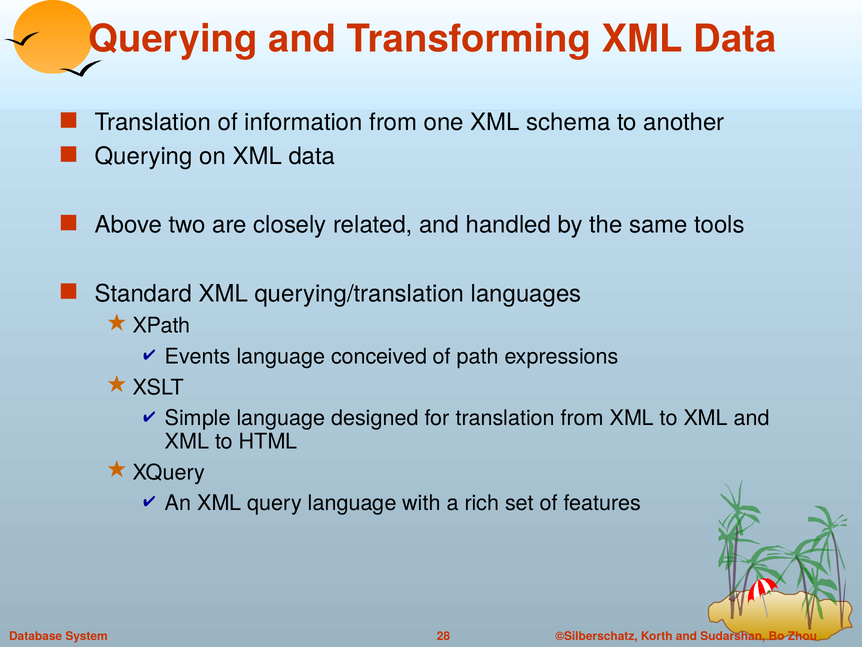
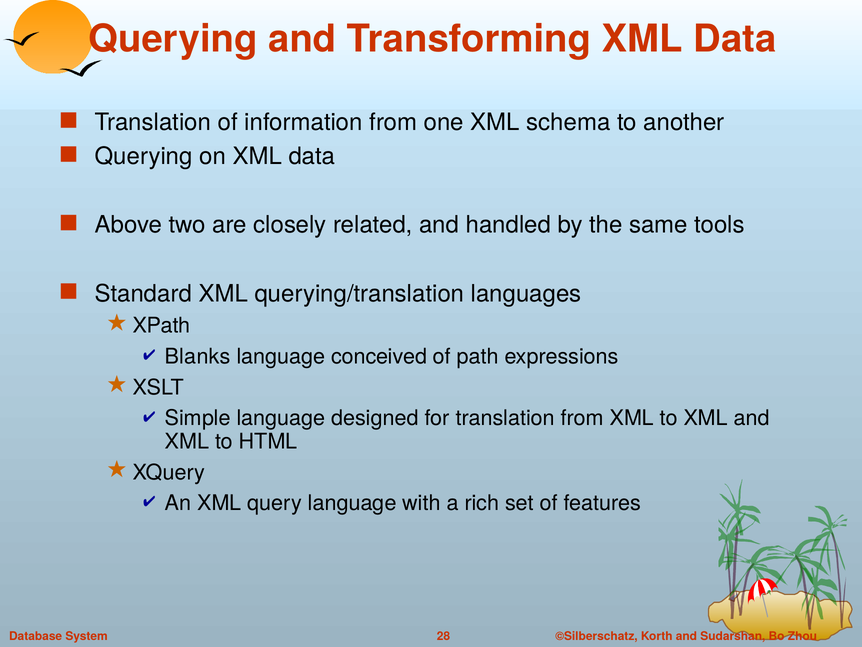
Events: Events -> Blanks
